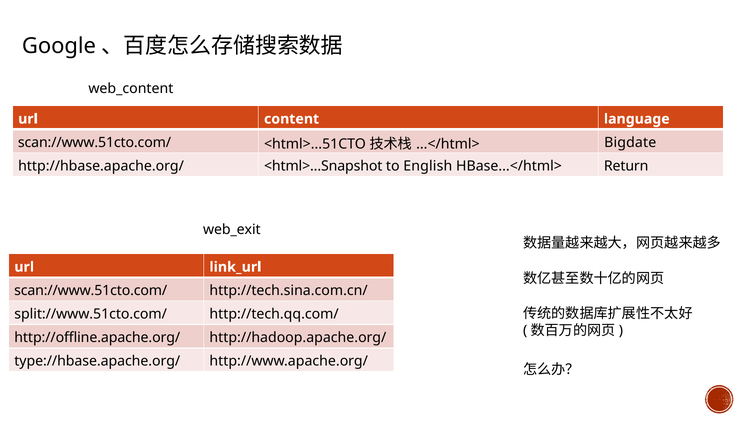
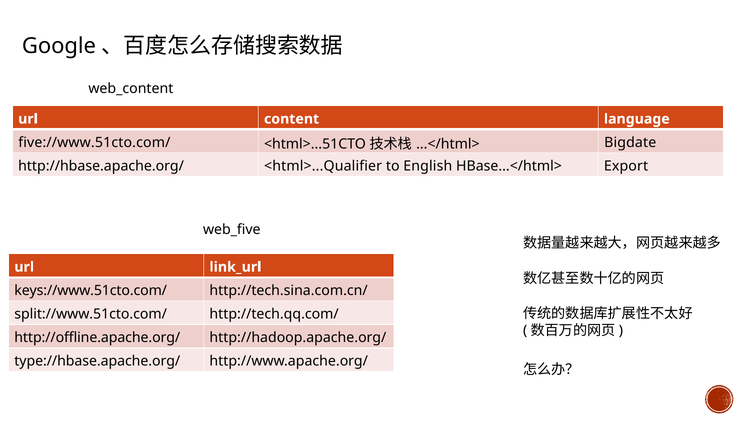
scan://www.51cto.com/ at (94, 143): scan://www.51cto.com/ -> five://www.51cto.com/
<html>...Snapshot: <html>...Snapshot -> <html>...Qualifier
Return: Return -> Export
web_exit: web_exit -> web_five
scan://www.51cto.com/ at (91, 291): scan://www.51cto.com/ -> keys://www.51cto.com/
